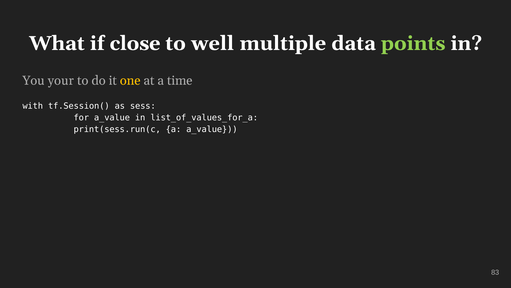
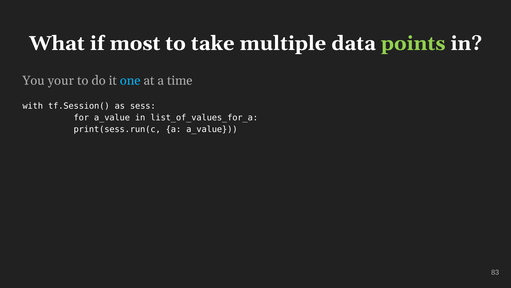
close: close -> most
well: well -> take
one colour: yellow -> light blue
